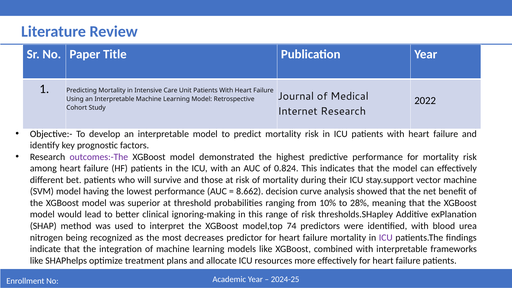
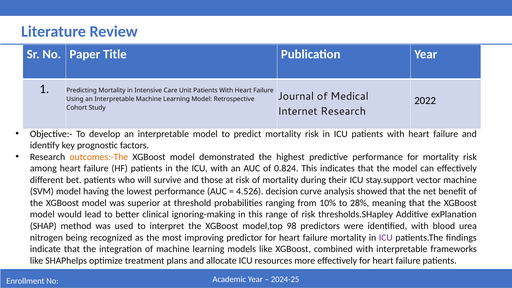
outcomes:-The colour: purple -> orange
8.662: 8.662 -> 4.526
74: 74 -> 98
decreases: decreases -> improving
